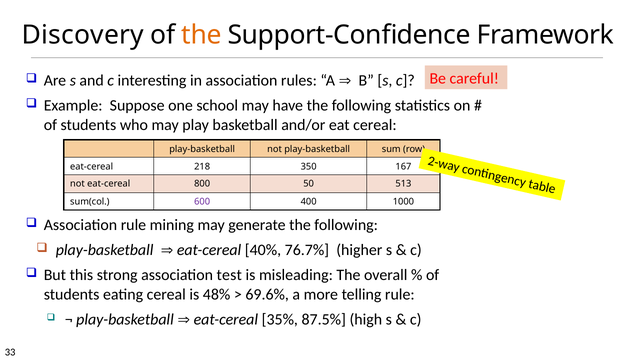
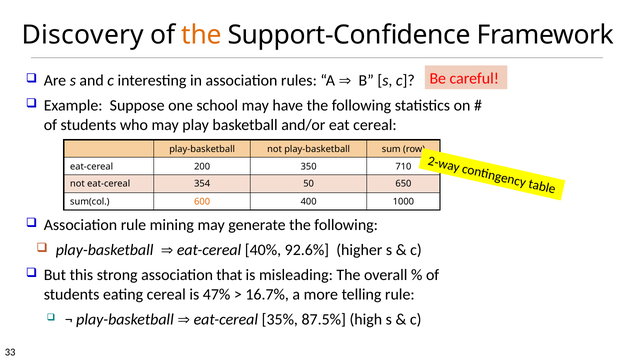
218: 218 -> 200
167: 167 -> 710
800: 800 -> 354
513: 513 -> 650
600 colour: purple -> orange
76.7%: 76.7% -> 92.6%
test: test -> that
48%: 48% -> 47%
69.6%: 69.6% -> 16.7%
